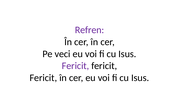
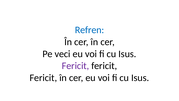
Refren colour: purple -> blue
